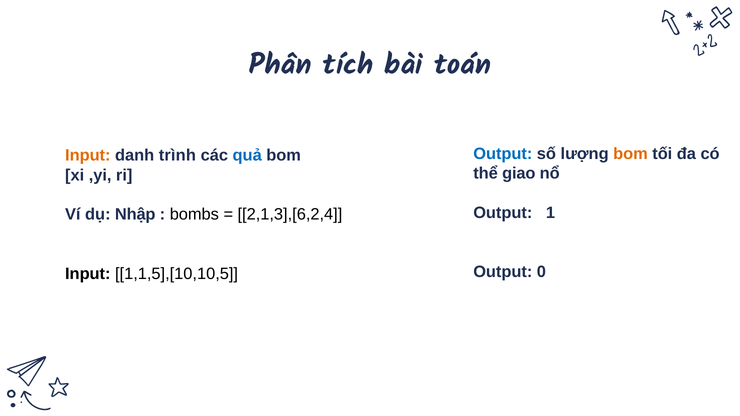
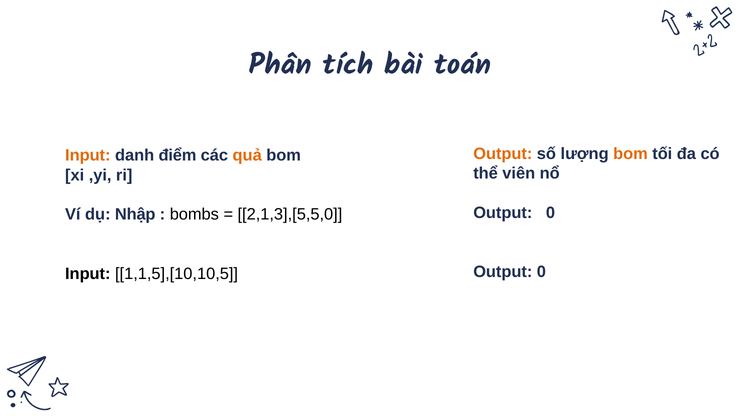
Output at (503, 154) colour: blue -> orange
trình: trình -> điểm
quả colour: blue -> orange
giao: giao -> viên
1 at (551, 213): 1 -> 0
2,1,3],[6,2,4: 2,1,3],[6,2,4 -> 2,1,3],[5,5,0
